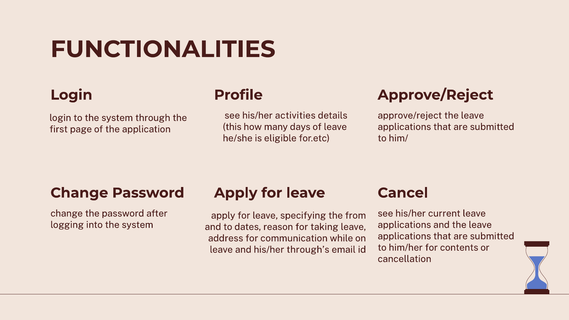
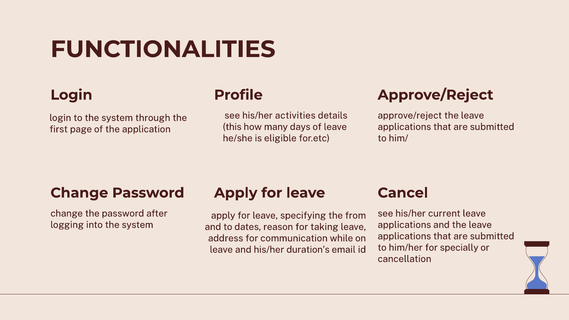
contents: contents -> specially
through’s: through’s -> duration’s
